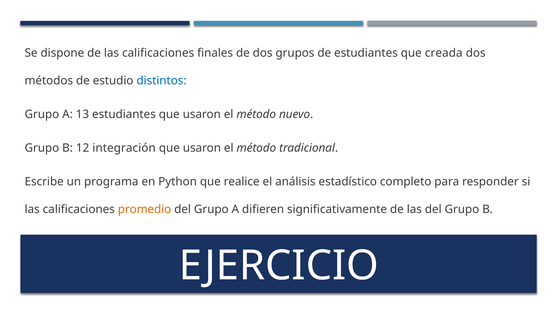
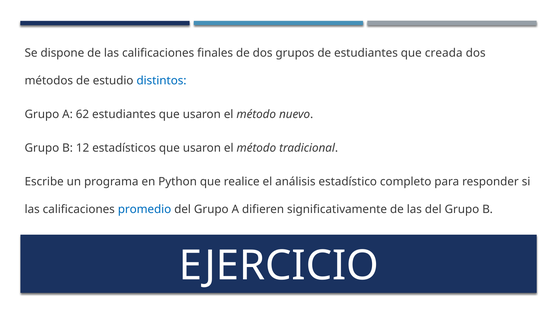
13: 13 -> 62
integración: integración -> estadísticos
promedio colour: orange -> blue
